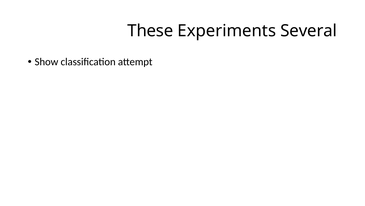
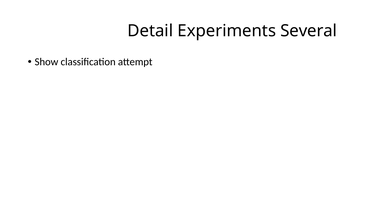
These: These -> Detail
